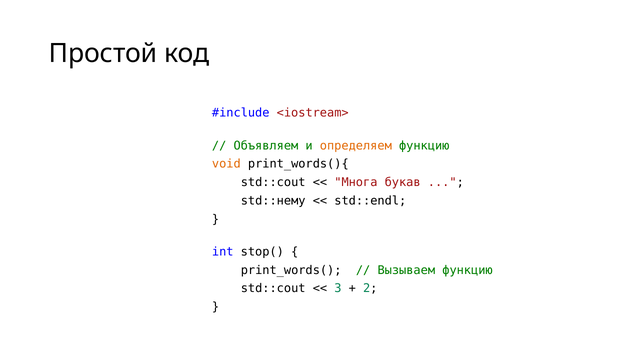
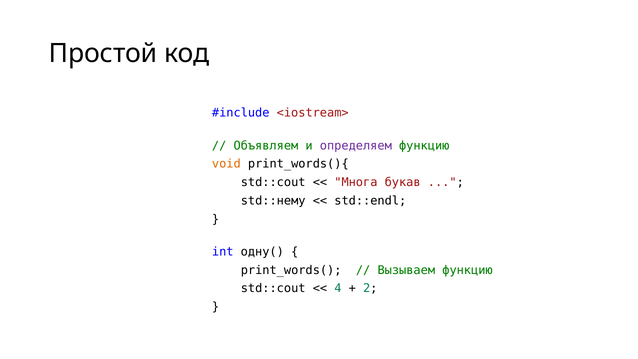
определяем colour: orange -> purple
stop(: stop( -> одну(
3: 3 -> 4
